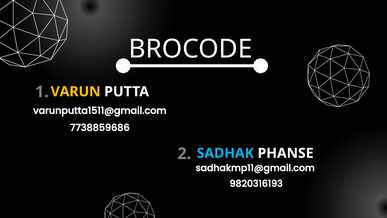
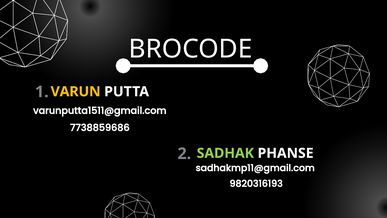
SADHAK colour: light blue -> light green
